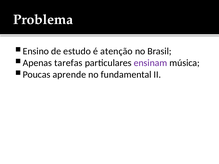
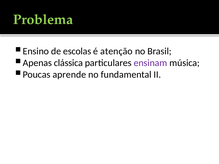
Problema colour: white -> light green
estudo: estudo -> escolas
tarefas: tarefas -> clássica
